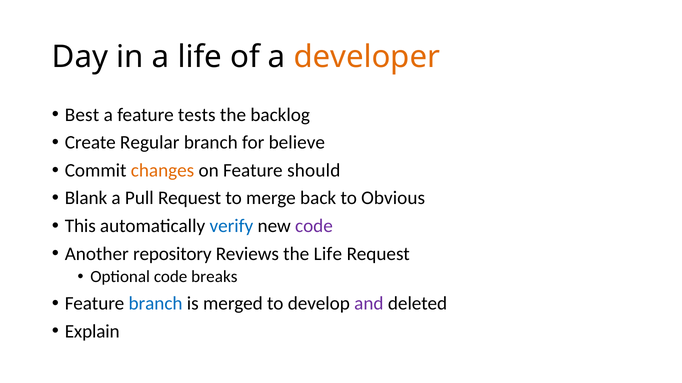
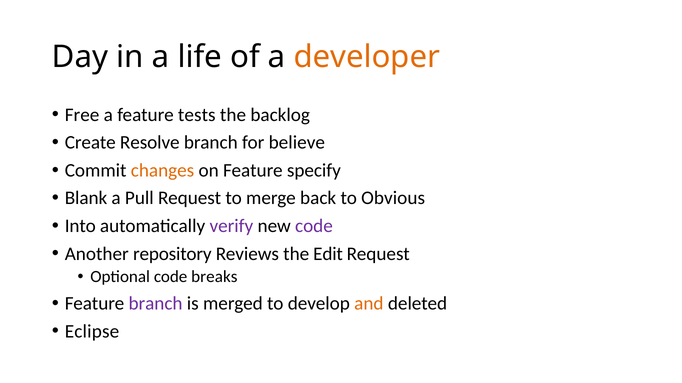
Best: Best -> Free
Regular: Regular -> Resolve
should: should -> specify
This: This -> Into
verify colour: blue -> purple
the Life: Life -> Edit
branch at (156, 304) colour: blue -> purple
and colour: purple -> orange
Explain: Explain -> Eclipse
